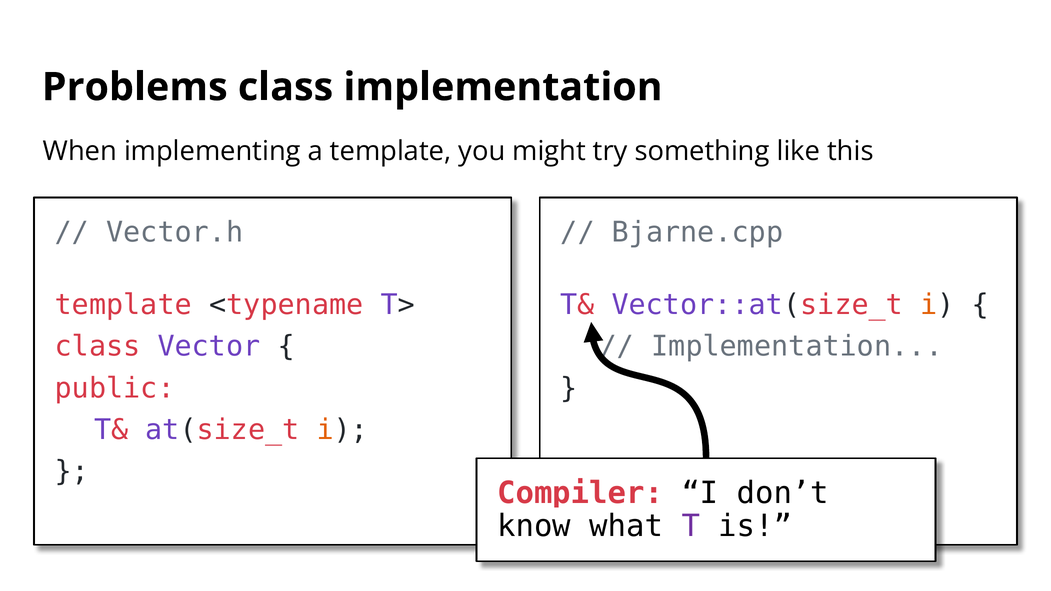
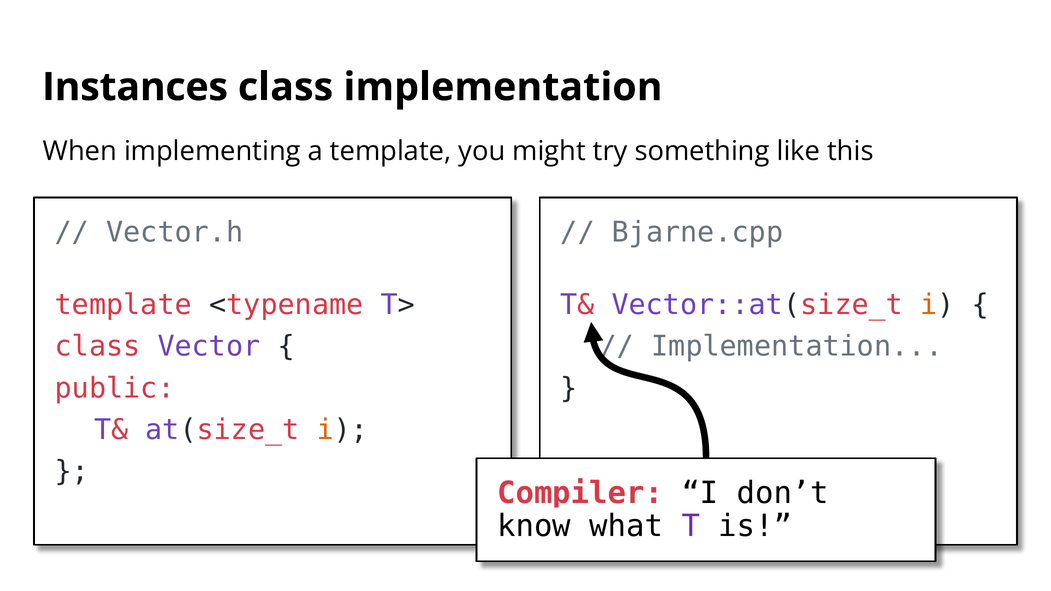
Problems: Problems -> Instances
